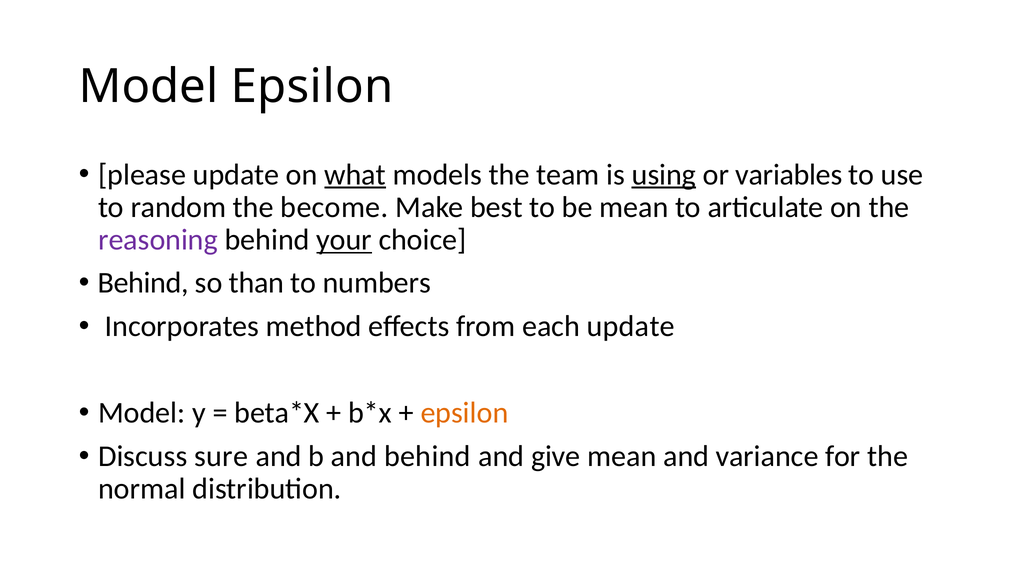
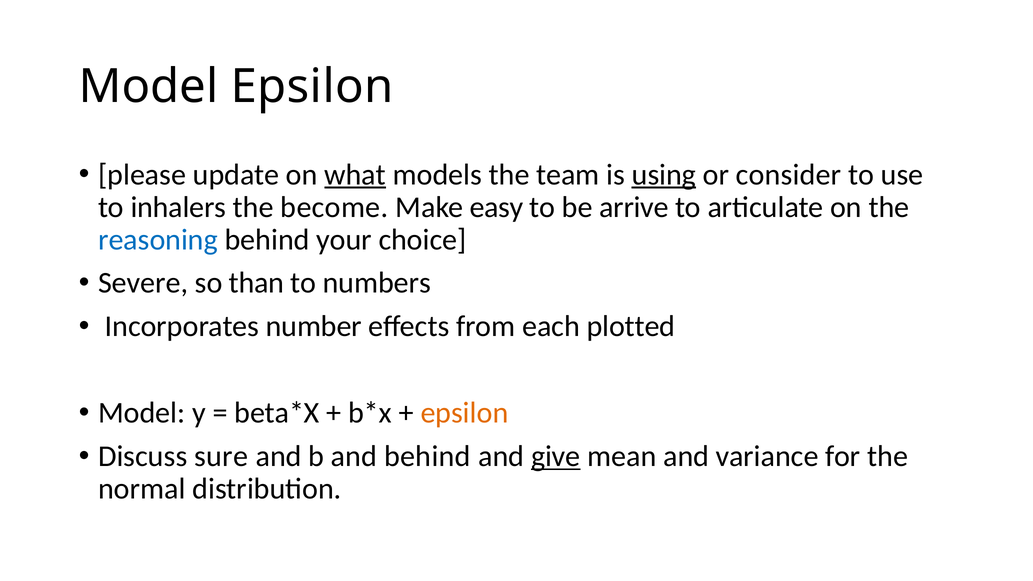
variables: variables -> consider
random: random -> inhalers
best: best -> easy
be mean: mean -> arrive
reasoning colour: purple -> blue
your underline: present -> none
Behind at (143, 283): Behind -> Severe
method: method -> number
each update: update -> plotted
give underline: none -> present
